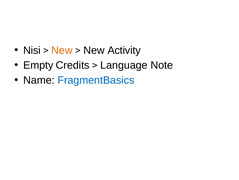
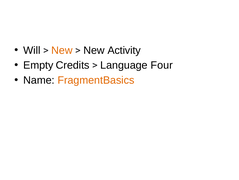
Nisi: Nisi -> Will
Note: Note -> Four
FragmentBasics colour: blue -> orange
